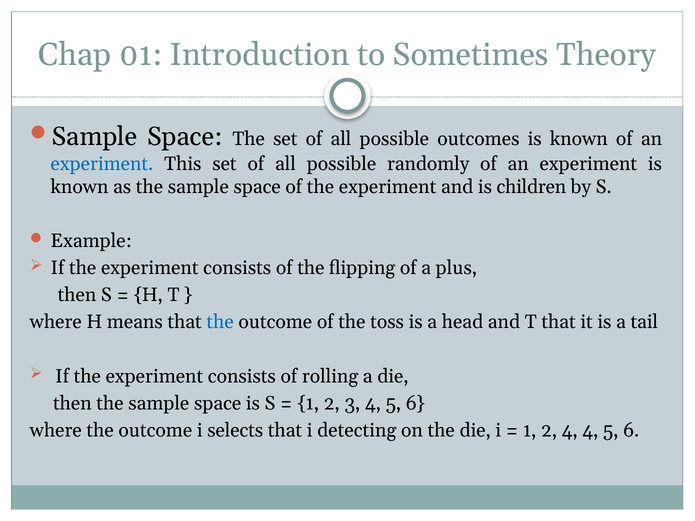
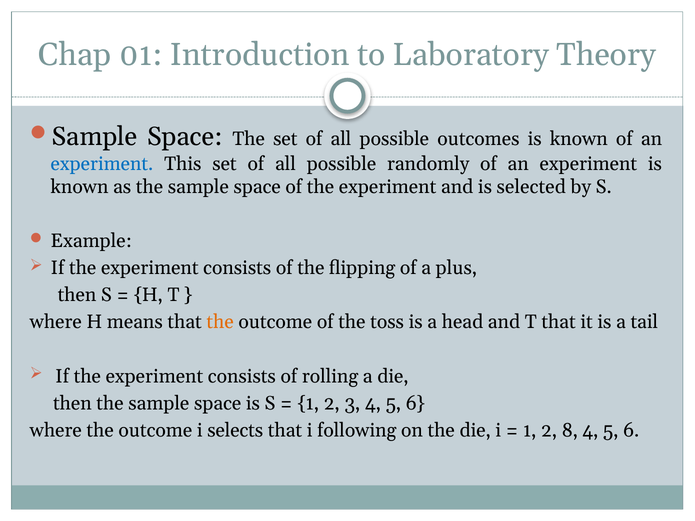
Sometimes: Sometimes -> Laboratory
children: children -> selected
the at (220, 322) colour: blue -> orange
detecting: detecting -> following
2 4: 4 -> 8
